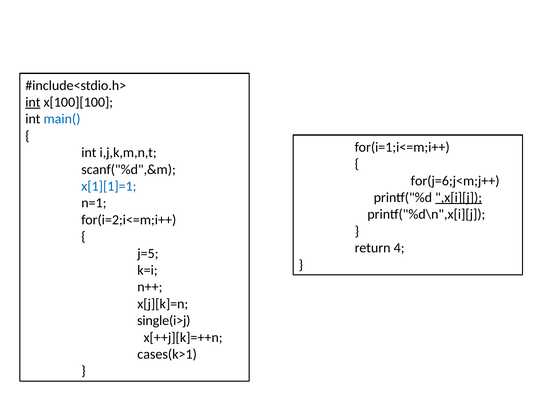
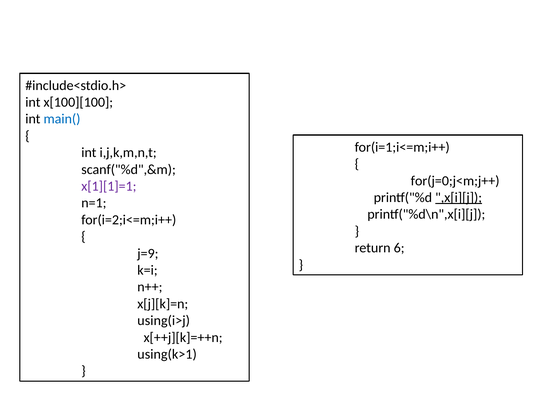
int at (33, 102) underline: present -> none
for(j=6;j<m;j++: for(j=6;j<m;j++ -> for(j=0;j<m;j++
x[1][1]=1 colour: blue -> purple
4: 4 -> 6
j=5: j=5 -> j=9
single(i>j: single(i>j -> using(i>j
cases(k>1: cases(k>1 -> using(k>1
